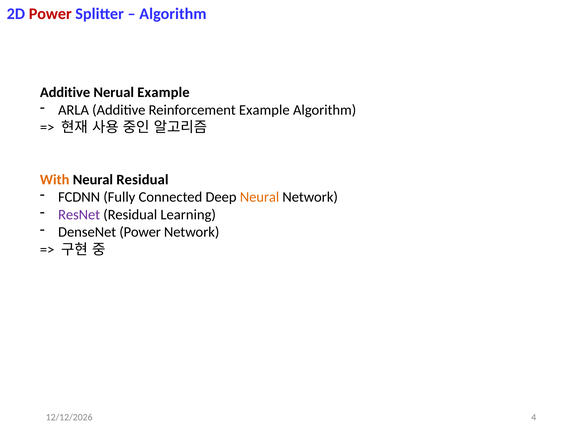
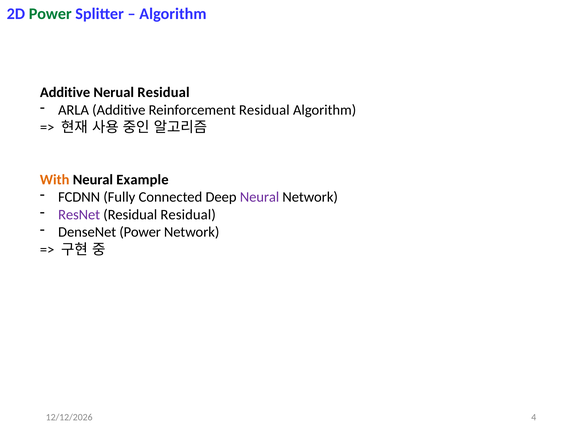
Power at (50, 14) colour: red -> green
Nerual Example: Example -> Residual
Reinforcement Example: Example -> Residual
Neural Residual: Residual -> Example
Neural at (260, 197) colour: orange -> purple
Residual Learning: Learning -> Residual
